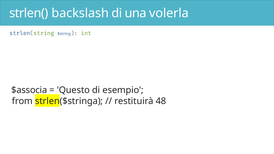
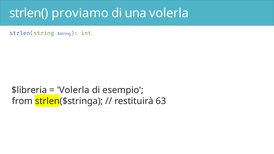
backslash: backslash -> proviamo
$associa: $associa -> $libreria
Questo at (73, 90): Questo -> Volerla
48: 48 -> 63
